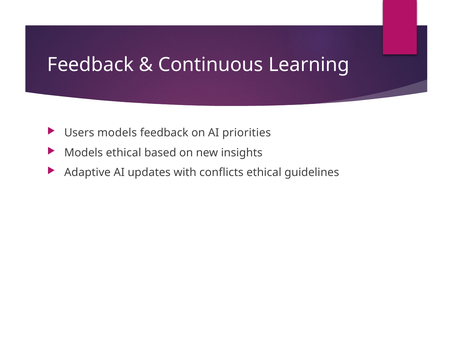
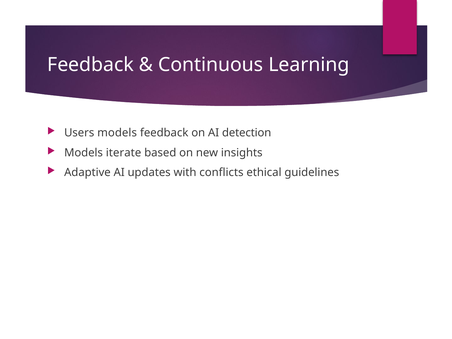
priorities: priorities -> detection
Models ethical: ethical -> iterate
